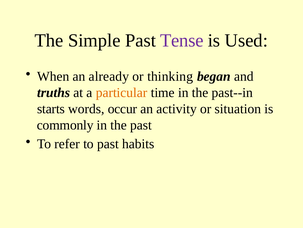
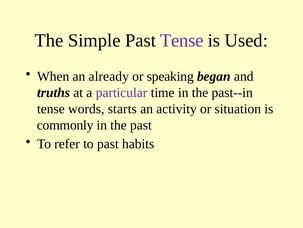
thinking: thinking -> speaking
particular colour: orange -> purple
starts at (51, 109): starts -> tense
occur: occur -> starts
